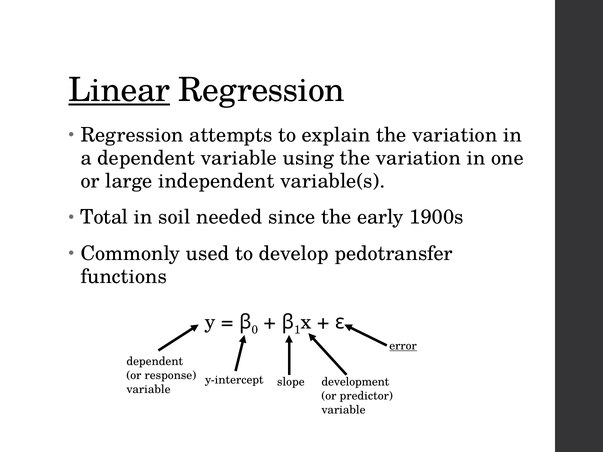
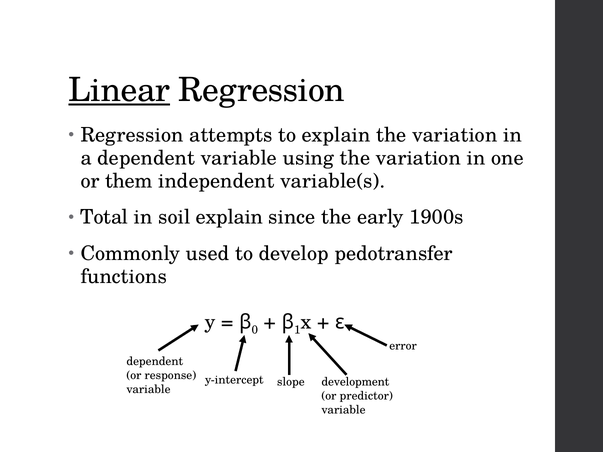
large: large -> them
soil needed: needed -> explain
error underline: present -> none
